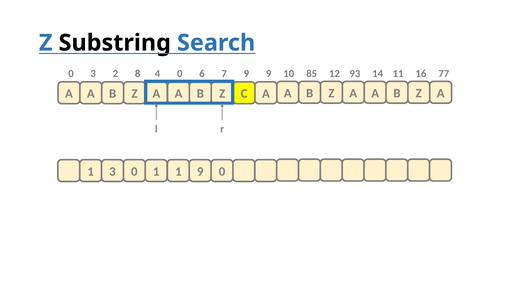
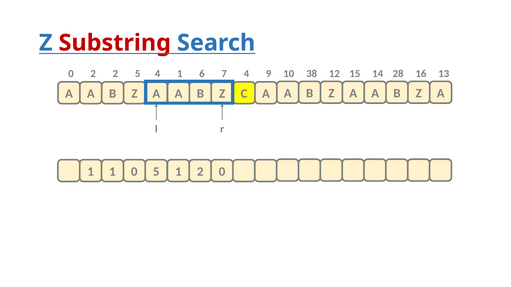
Substring colour: black -> red
0 3: 3 -> 2
2 8: 8 -> 5
4 0: 0 -> 1
7 9: 9 -> 4
85: 85 -> 38
93: 93 -> 15
11: 11 -> 28
77: 77 -> 13
1 3: 3 -> 1
0 1: 1 -> 5
1 9: 9 -> 2
